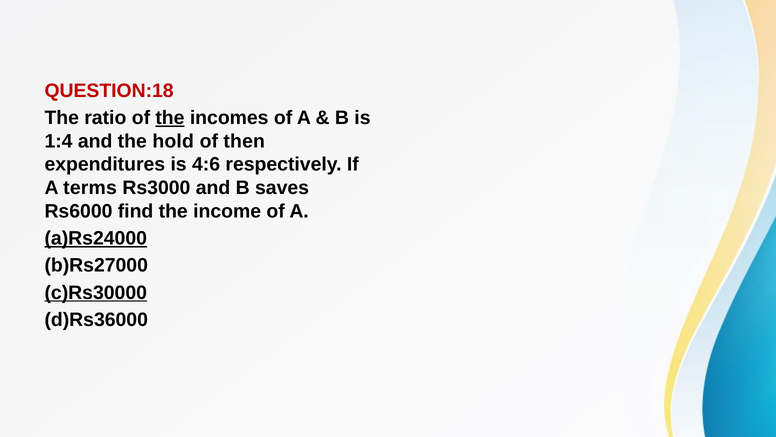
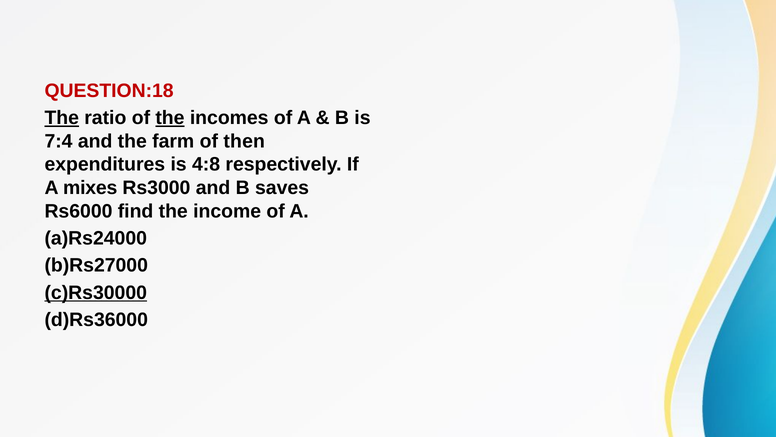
The at (62, 118) underline: none -> present
1:4: 1:4 -> 7:4
hold: hold -> farm
4:6: 4:6 -> 4:8
terms: terms -> mixes
a)Rs24000 underline: present -> none
